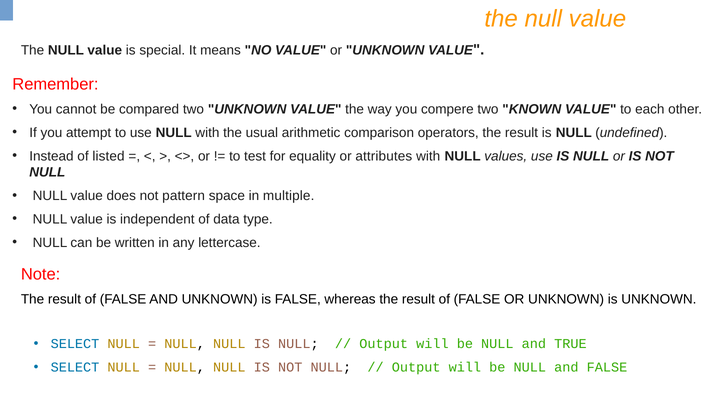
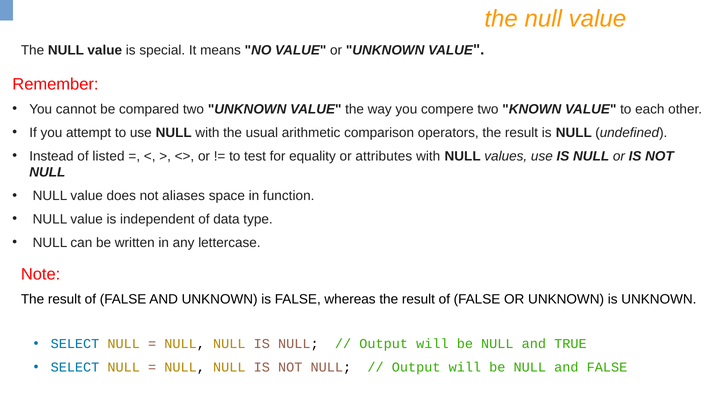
pattern: pattern -> aliases
multiple: multiple -> function
